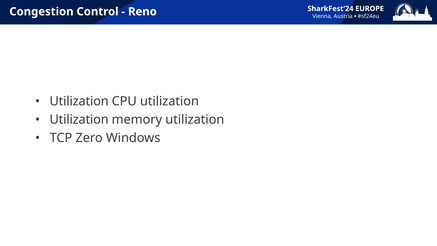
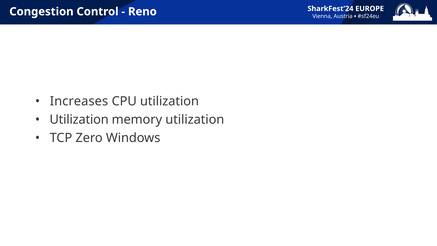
Utilization at (79, 101): Utilization -> Increases
